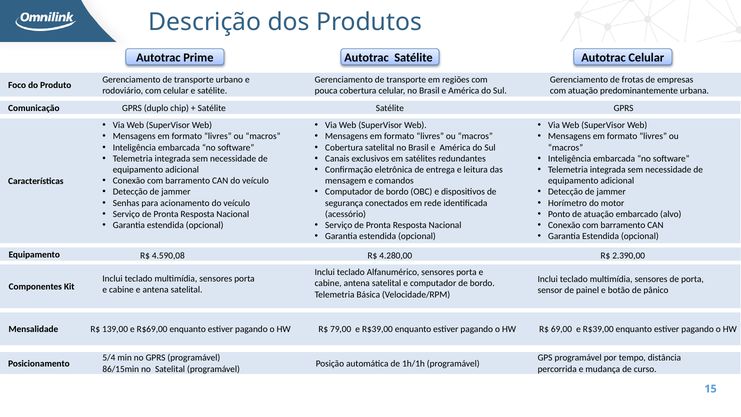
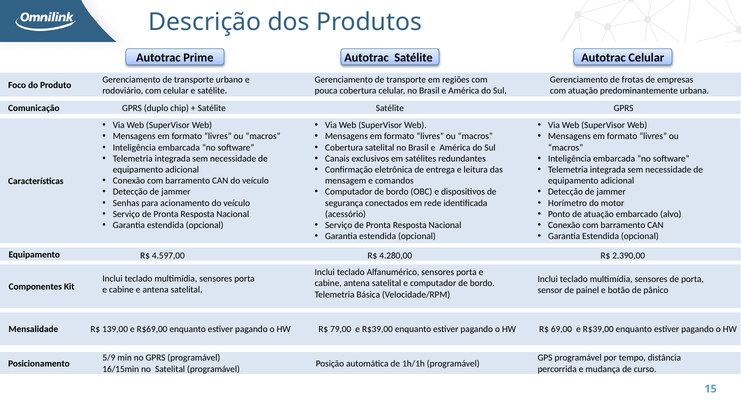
4.590,08: 4.590,08 -> 4.597,00
5/4: 5/4 -> 5/9
86/15min: 86/15min -> 16/15min
